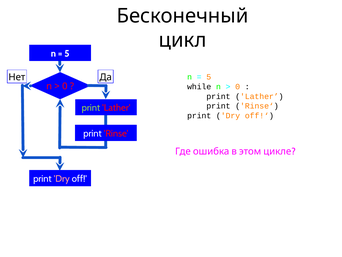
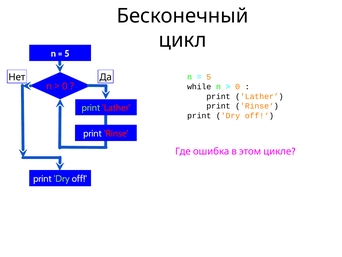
Dry at (62, 178) colour: pink -> light green
